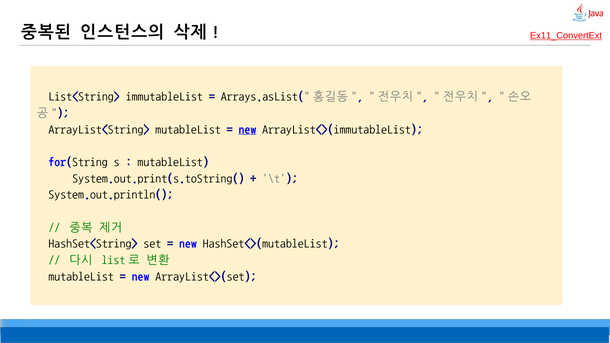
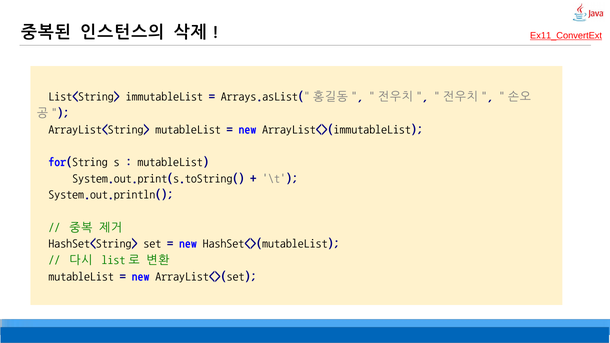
new at (247, 129) underline: present -> none
